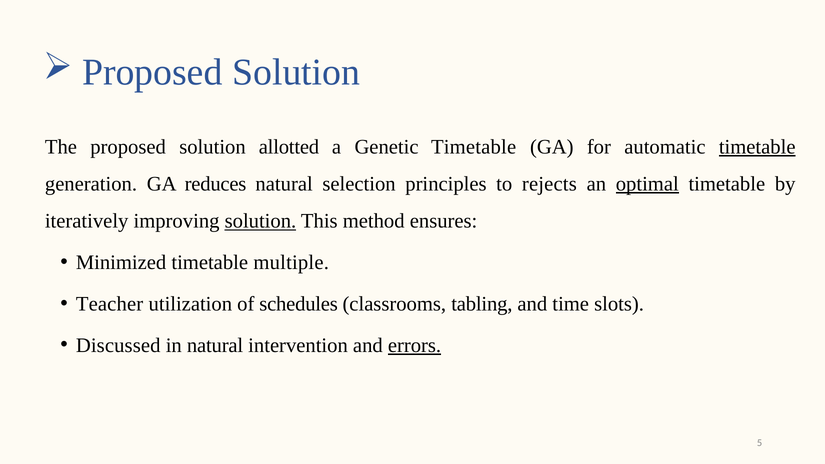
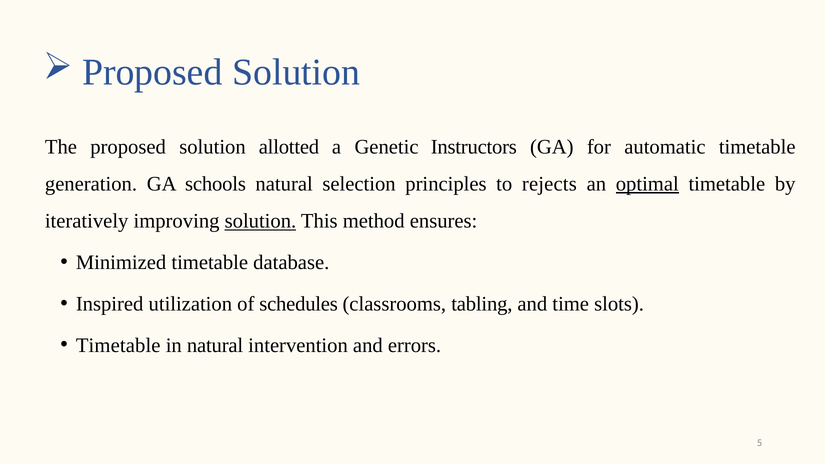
Genetic Timetable: Timetable -> Instructors
timetable at (757, 147) underline: present -> none
reduces: reduces -> schools
multiple: multiple -> database
Teacher: Teacher -> Inspired
Discussed at (118, 345): Discussed -> Timetable
errors underline: present -> none
